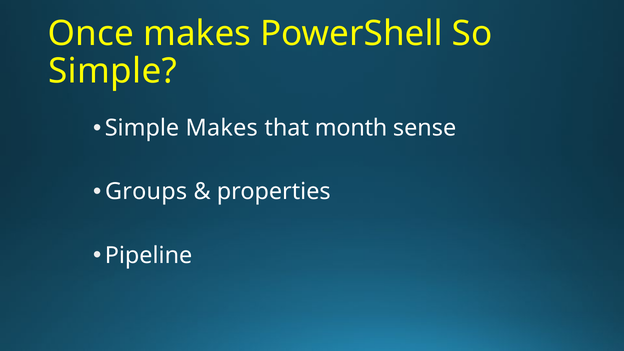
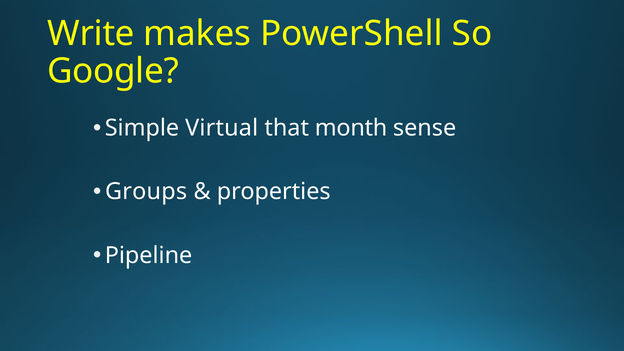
Once: Once -> Write
Simple at (113, 71): Simple -> Google
Simple Makes: Makes -> Virtual
